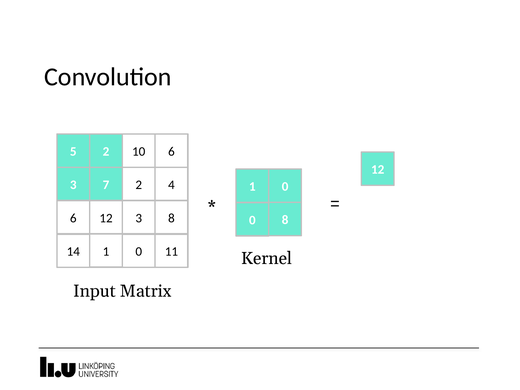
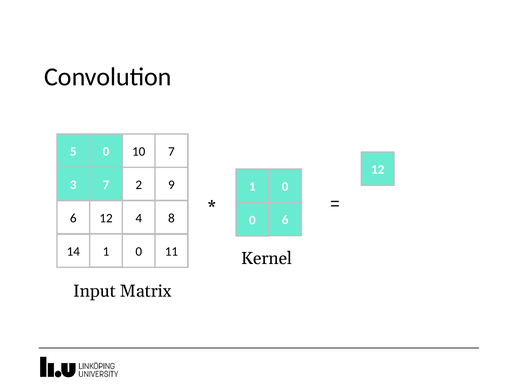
5 2: 2 -> 0
10 6: 6 -> 7
4: 4 -> 9
12 3: 3 -> 4
0 8: 8 -> 6
